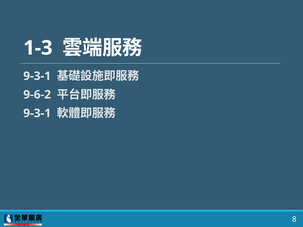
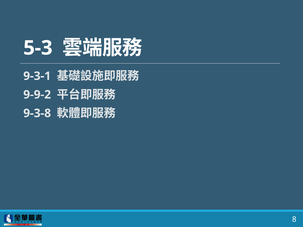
1-3: 1-3 -> 5-3
9-6-2: 9-6-2 -> 9-9-2
9-3-1 at (37, 113): 9-3-1 -> 9-3-8
